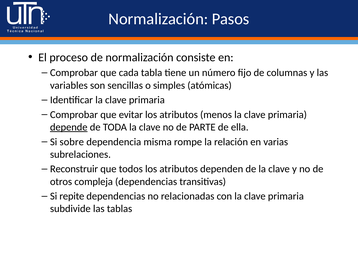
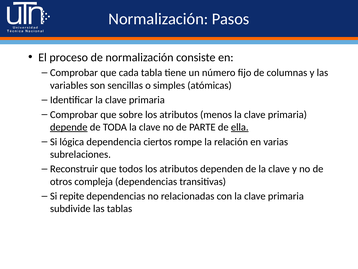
evitar: evitar -> sobre
ella underline: none -> present
sobre: sobre -> lógica
misma: misma -> ciertos
